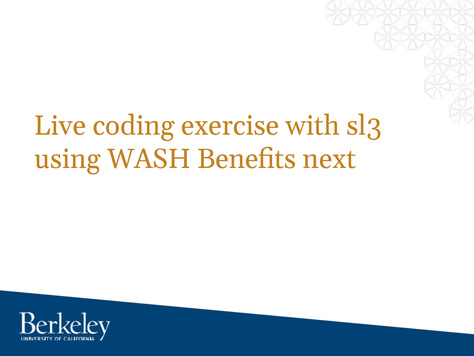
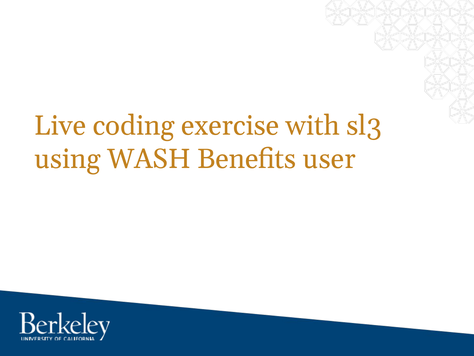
next: next -> user
